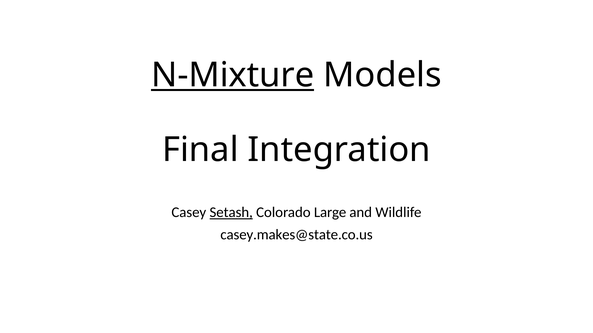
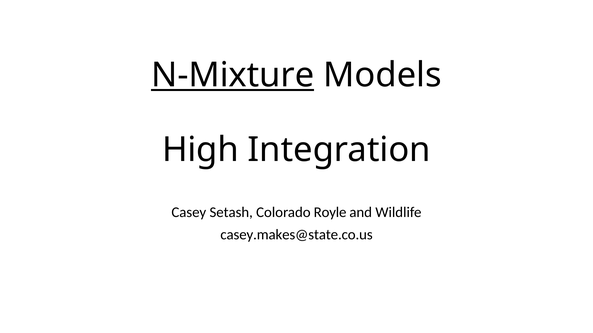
Final: Final -> High
Setash underline: present -> none
Large: Large -> Royle
